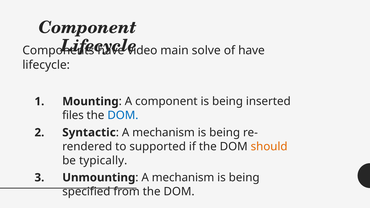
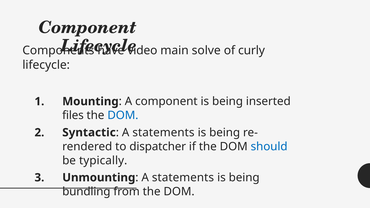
of have: have -> curly
mechanism at (164, 133): mechanism -> statements
supported: supported -> dispatcher
should colour: orange -> blue
mechanism at (183, 178): mechanism -> statements
specified: specified -> bundling
